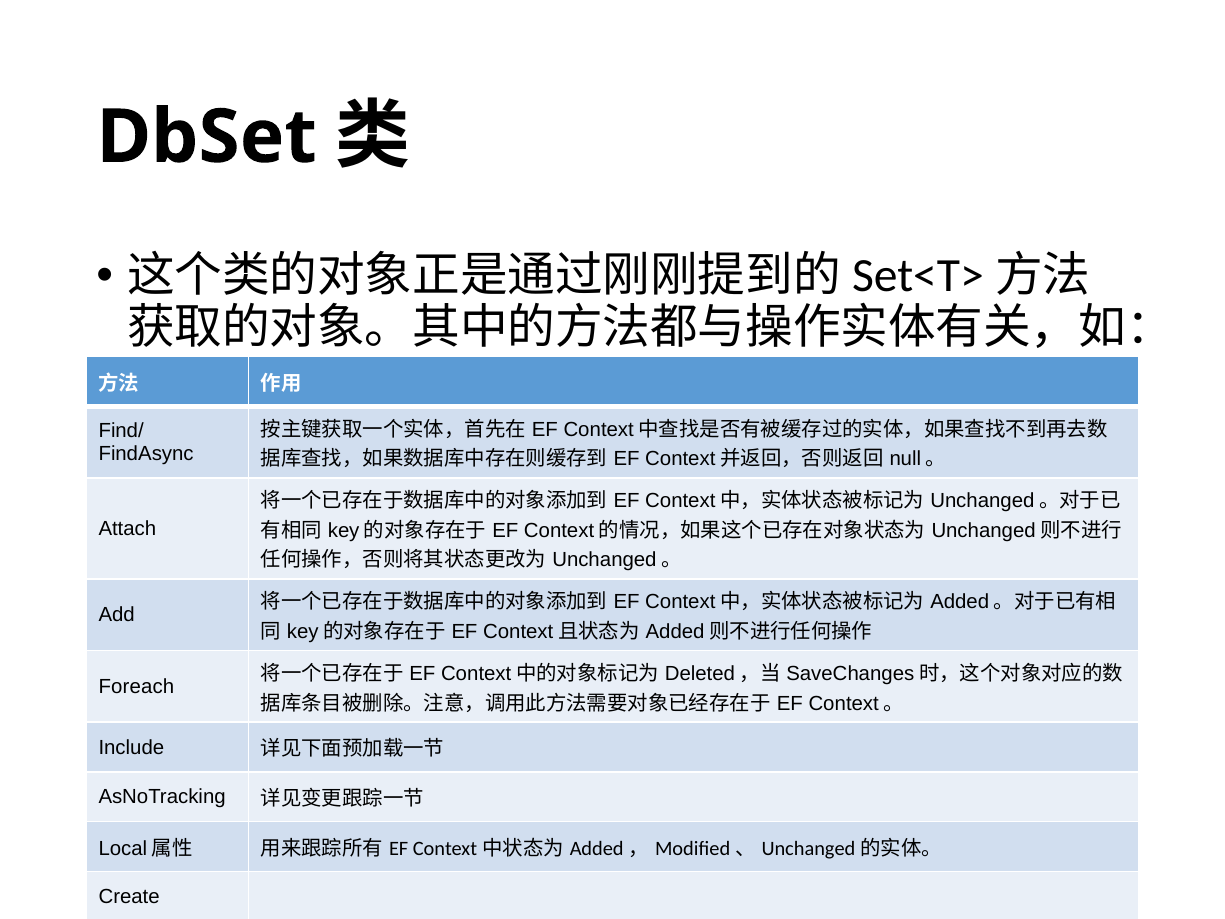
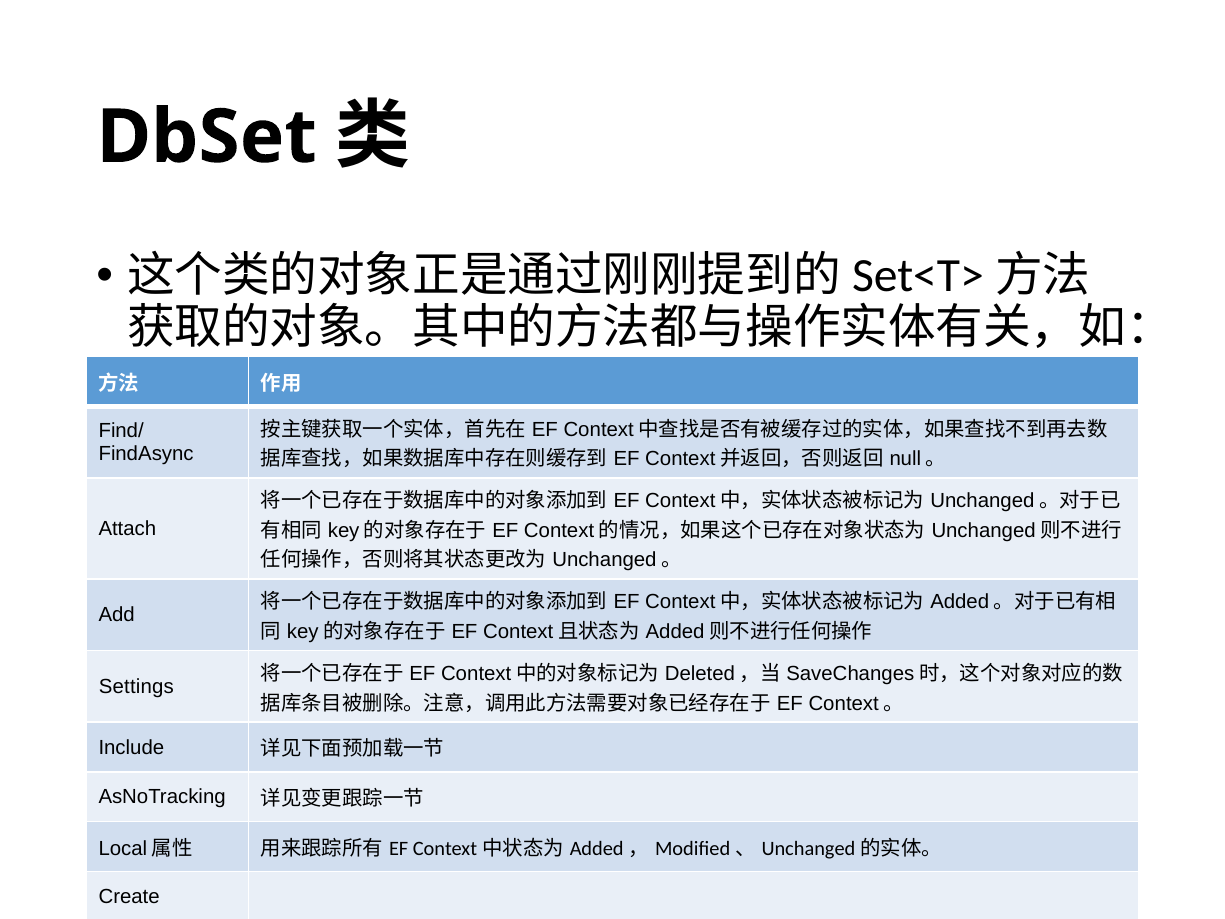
Foreach: Foreach -> Settings
